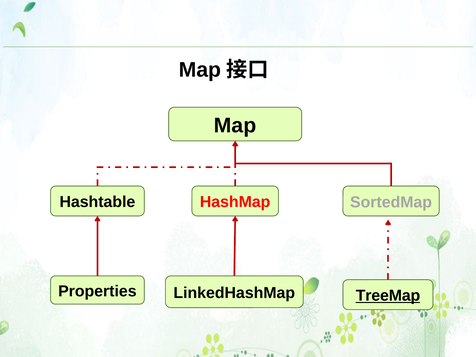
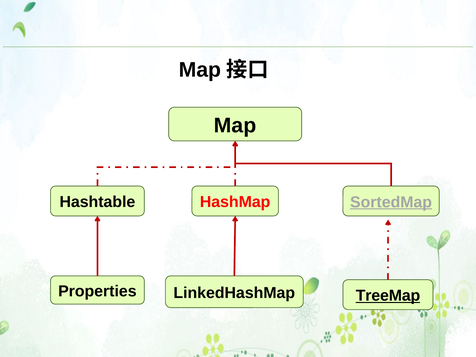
SortedMap underline: none -> present
